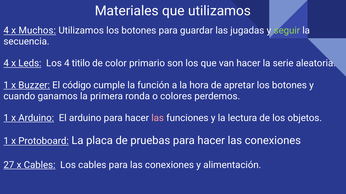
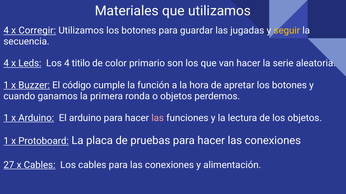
Muchos: Muchos -> Corregir
seguir colour: light green -> yellow
o colores: colores -> objetos
